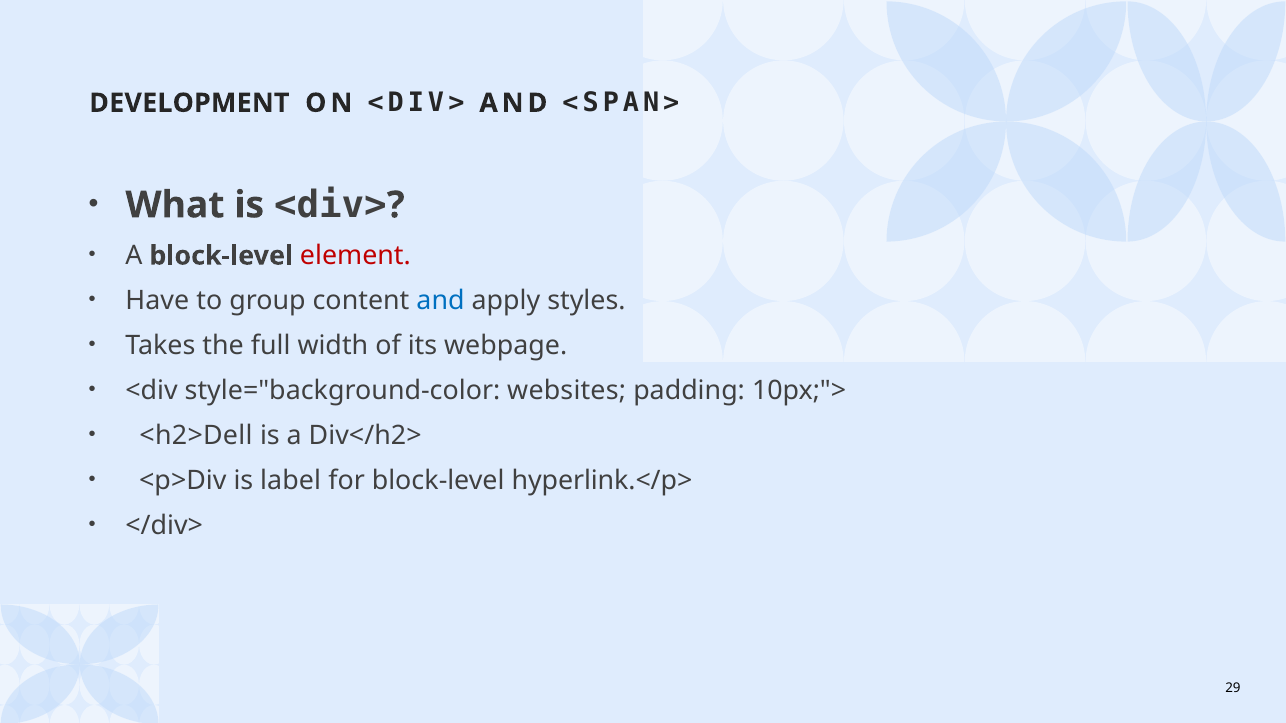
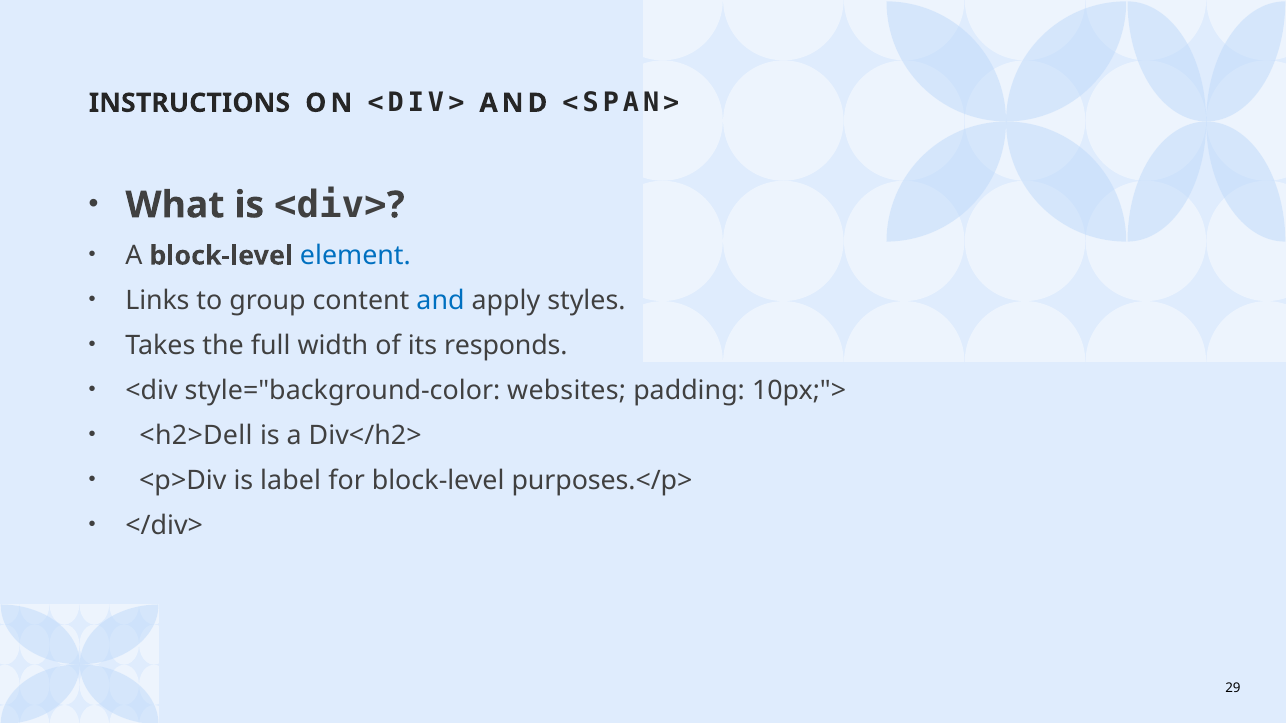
DEVELOPMENT: DEVELOPMENT -> INSTRUCTIONS
element colour: red -> blue
Have: Have -> Links
webpage: webpage -> responds
hyperlink.</p>: hyperlink.</p> -> purposes.</p>
